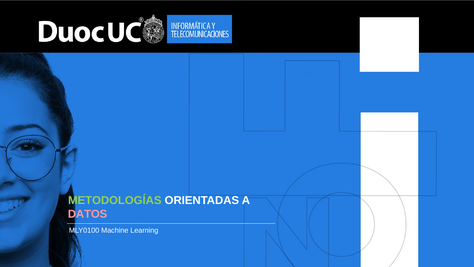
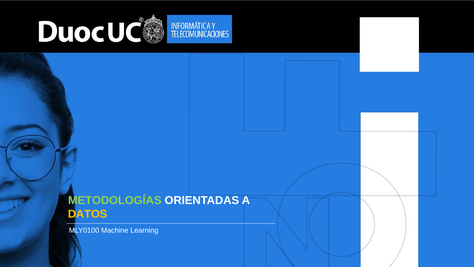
DATOS colour: pink -> yellow
